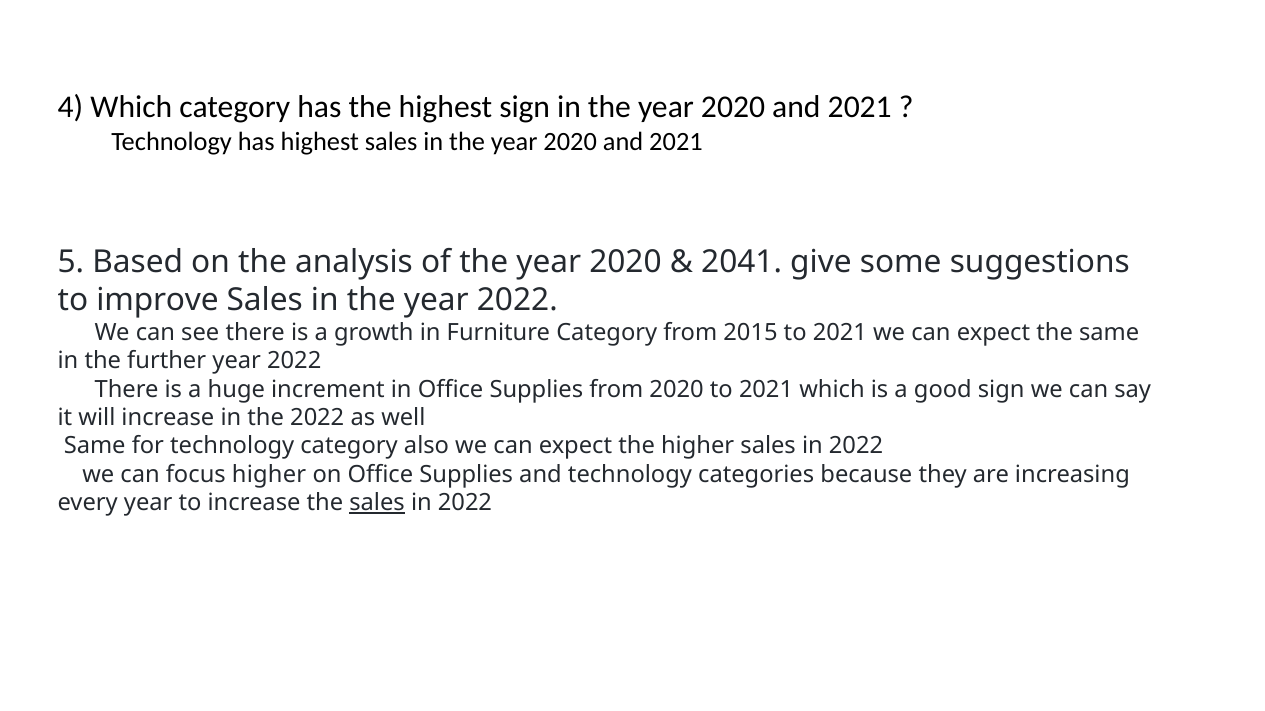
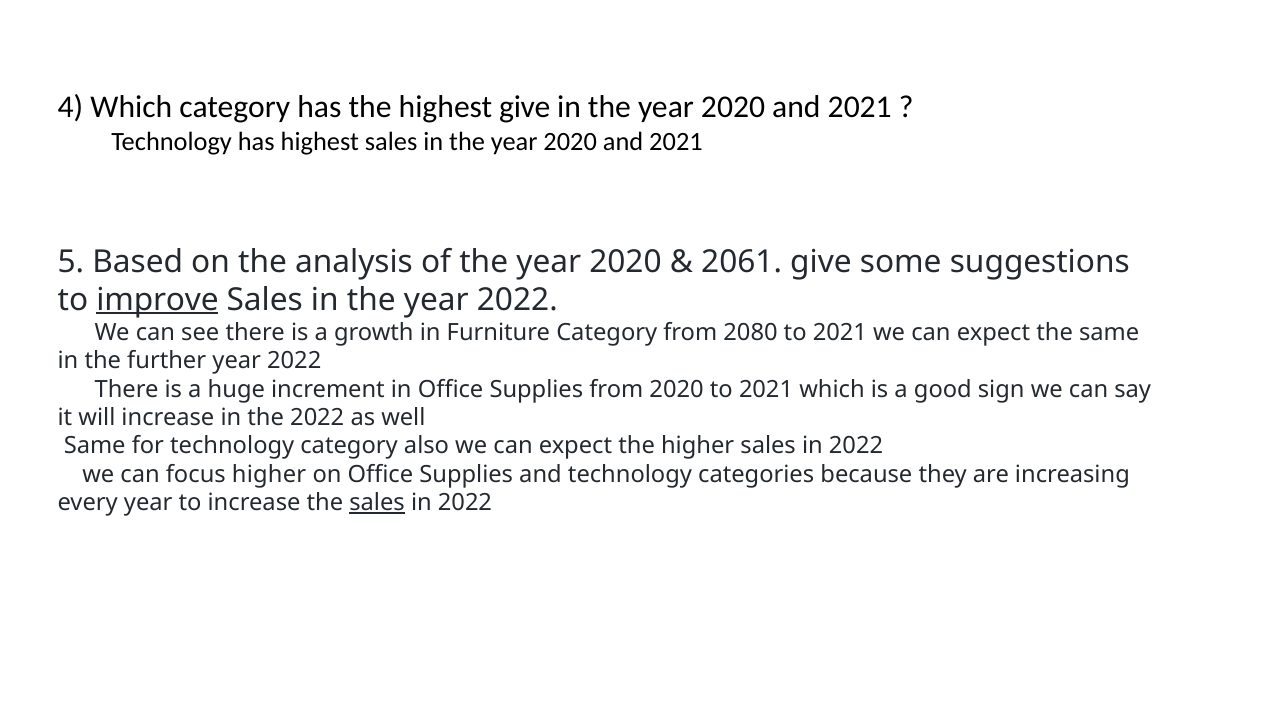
highest sign: sign -> give
2041: 2041 -> 2061
improve underline: none -> present
2015: 2015 -> 2080
